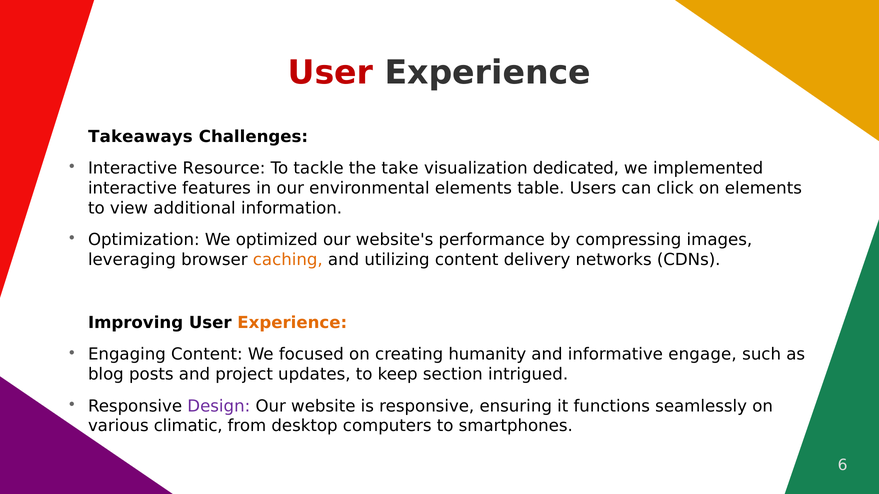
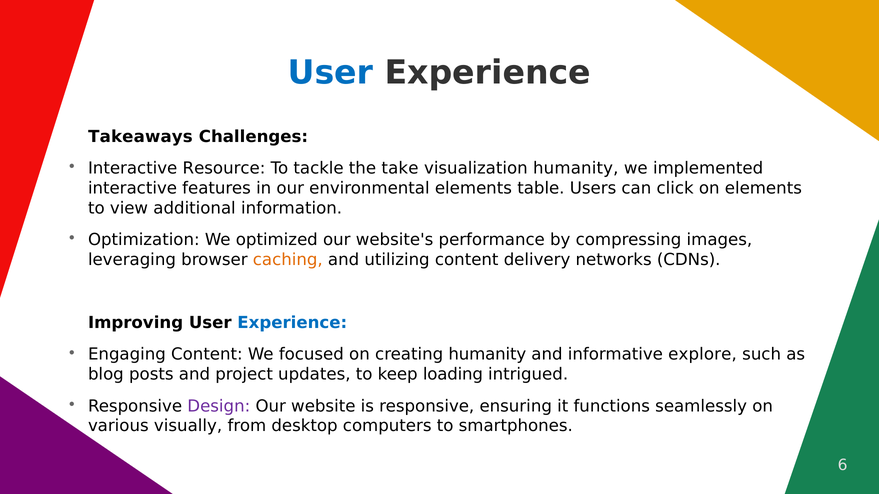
User at (330, 73) colour: red -> blue
visualization dedicated: dedicated -> humanity
Experience at (292, 323) colour: orange -> blue
engage: engage -> explore
section: section -> loading
climatic: climatic -> visually
